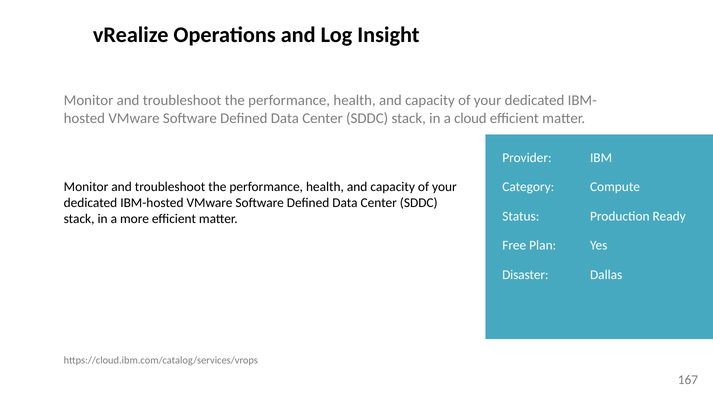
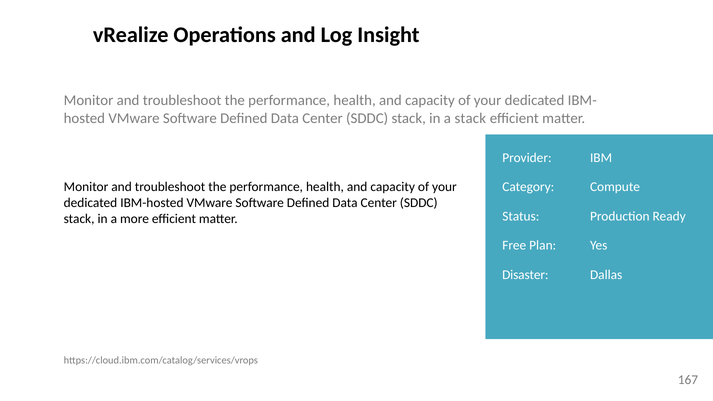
a cloud: cloud -> stack
